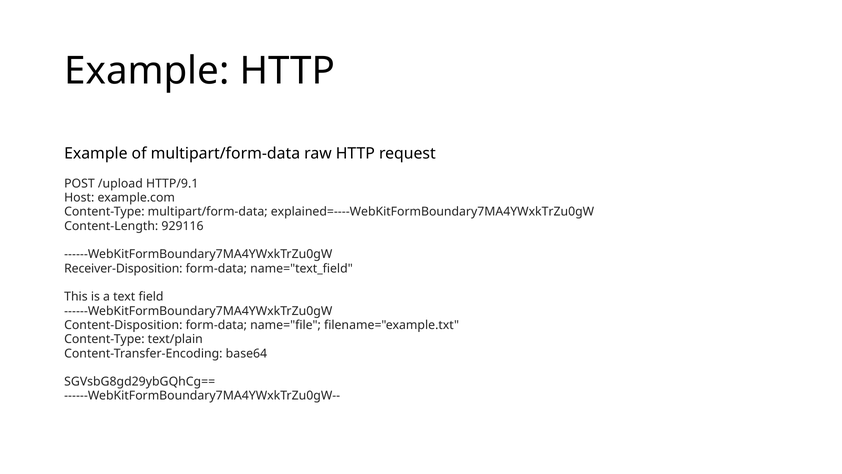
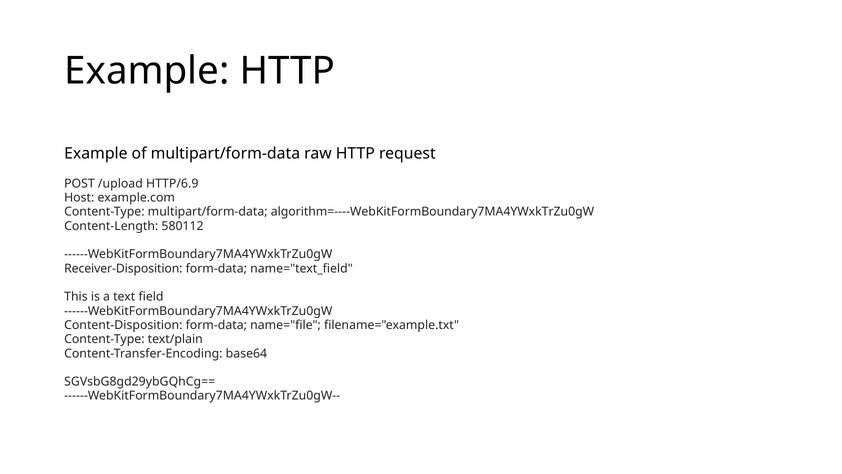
HTTP/9.1: HTTP/9.1 -> HTTP/6.9
explained=----WebKitFormBoundary7MA4YWxkTrZu0gW: explained=----WebKitFormBoundary7MA4YWxkTrZu0gW -> algorithm=----WebKitFormBoundary7MA4YWxkTrZu0gW
929116: 929116 -> 580112
